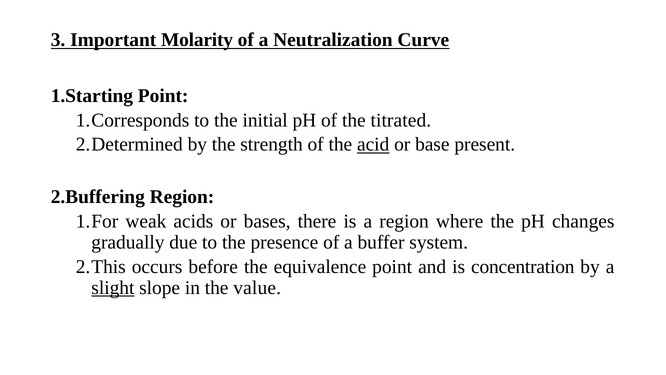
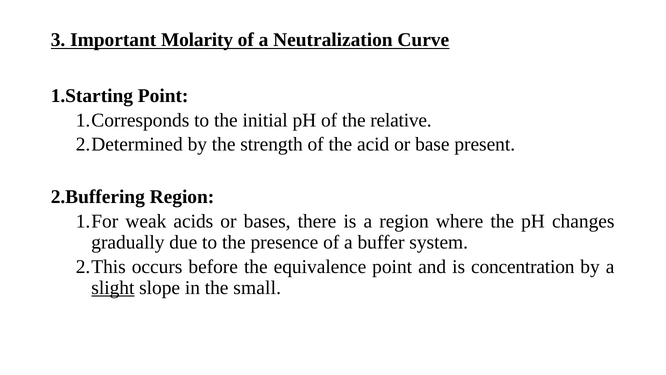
titrated: titrated -> relative
acid underline: present -> none
value: value -> small
